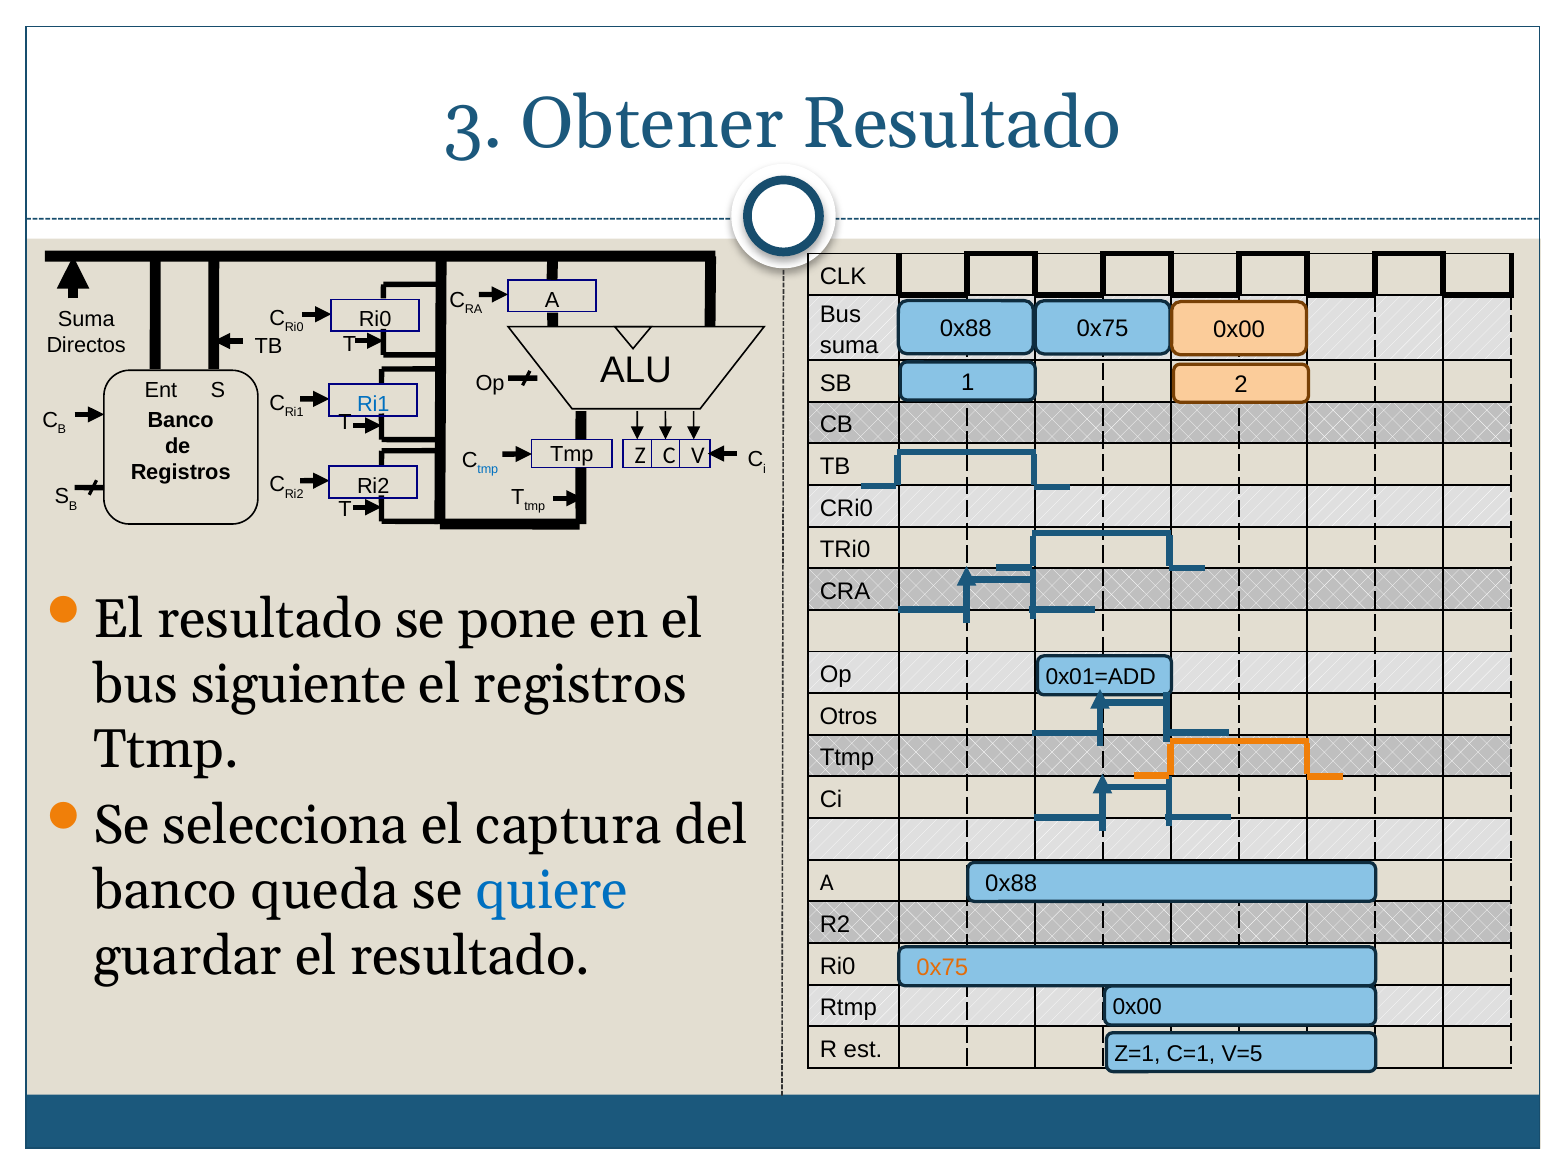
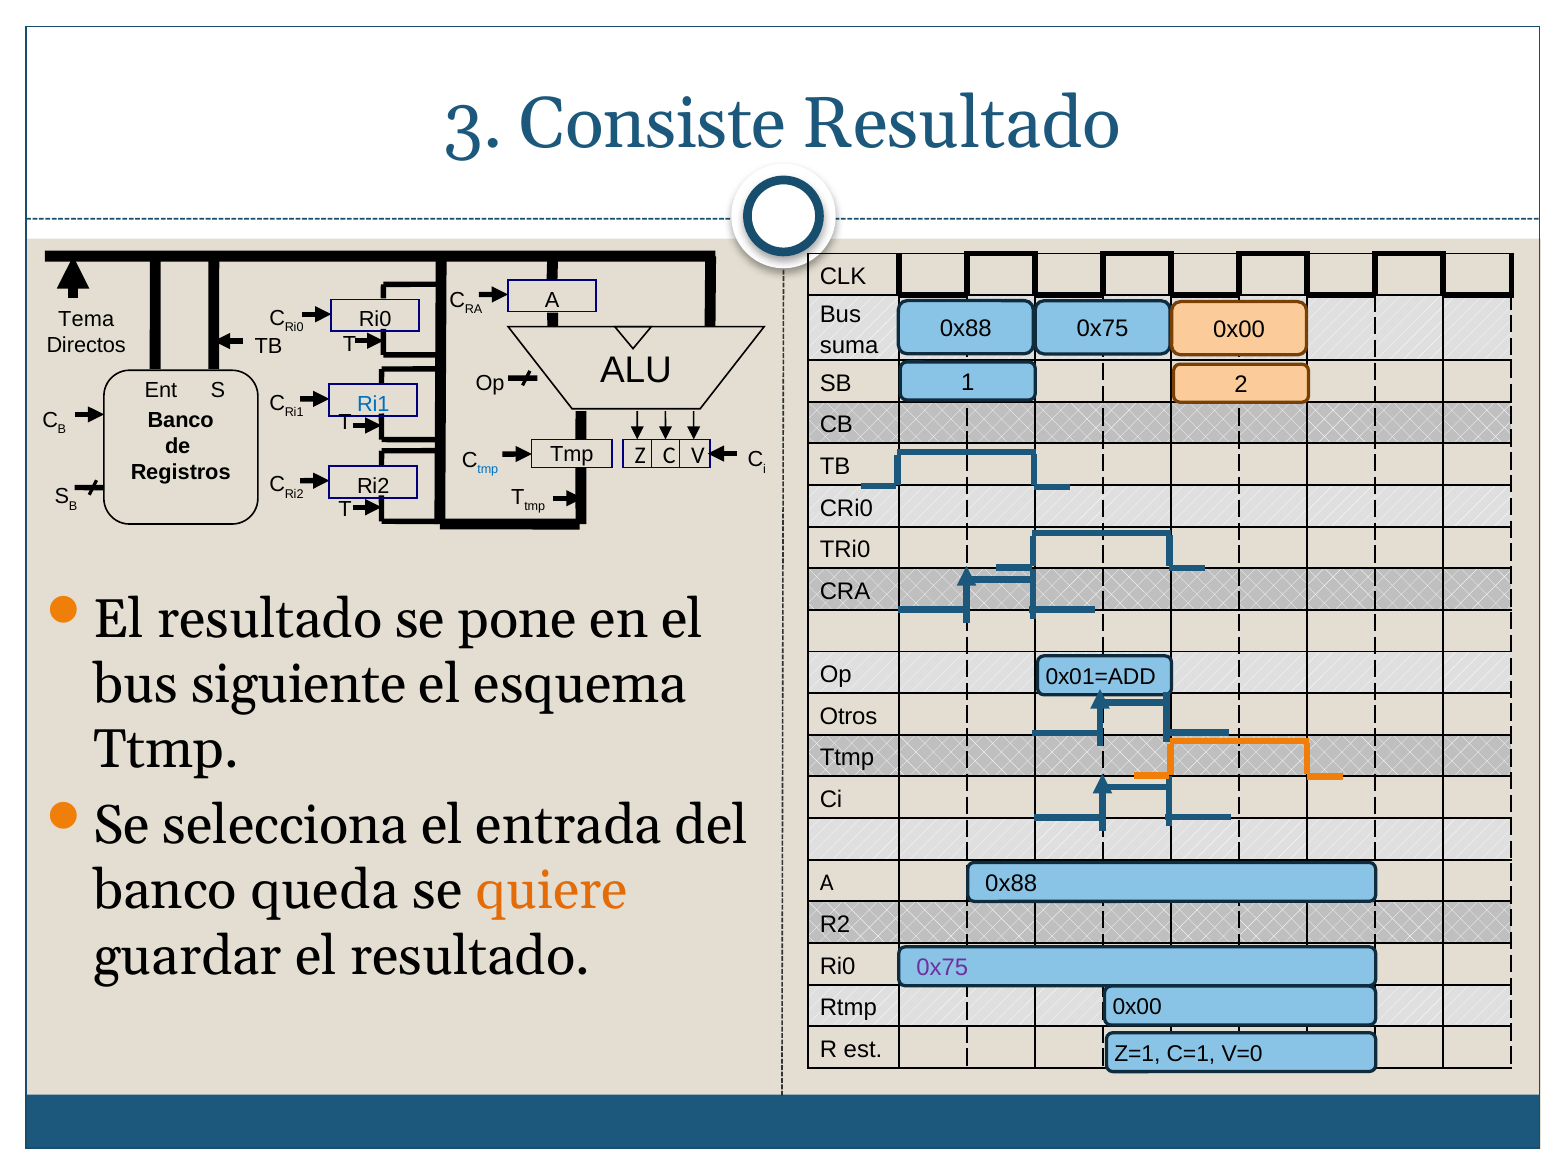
Obtener: Obtener -> Consiste
Suma at (86, 319): Suma -> Tema
el registros: registros -> esquema
captura: captura -> entrada
quiere colour: blue -> orange
0x75 at (942, 968) colour: orange -> purple
V=5: V=5 -> V=0
